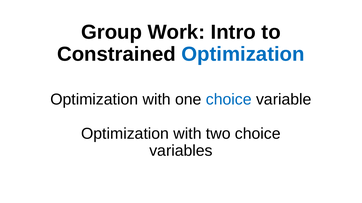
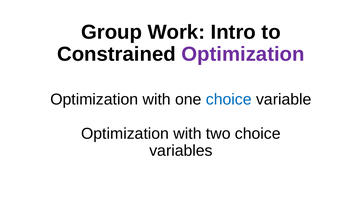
Optimization at (243, 54) colour: blue -> purple
